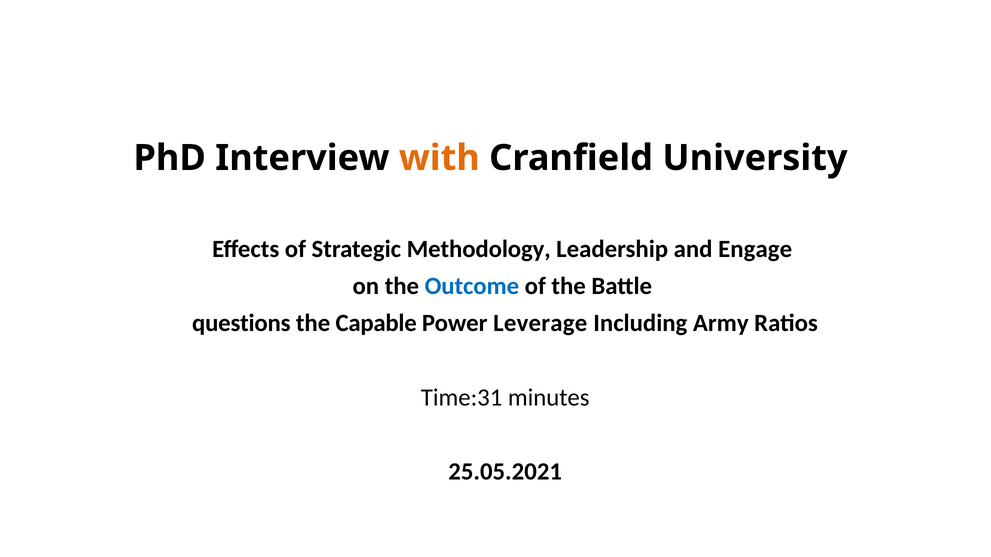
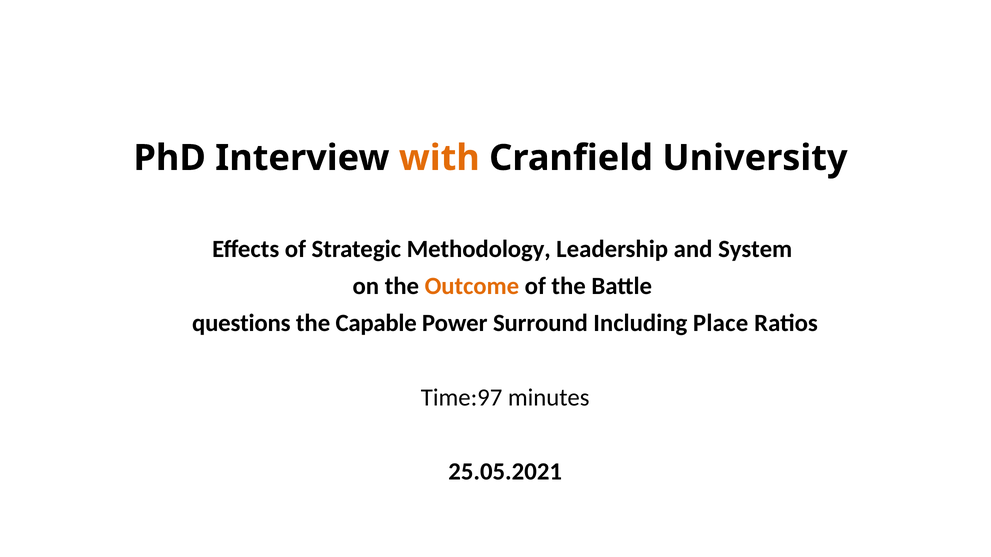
Engage: Engage -> System
Outcome colour: blue -> orange
Leverage: Leverage -> Surround
Army: Army -> Place
Time:31: Time:31 -> Time:97
